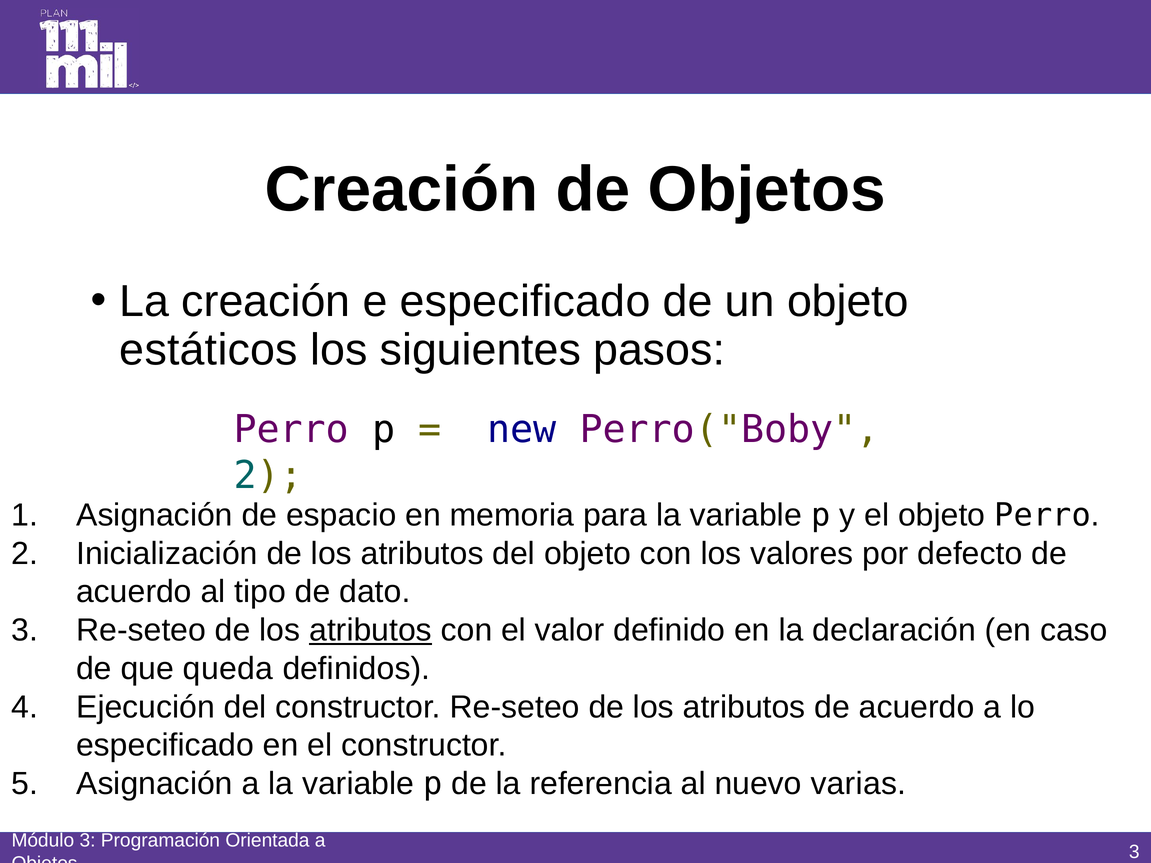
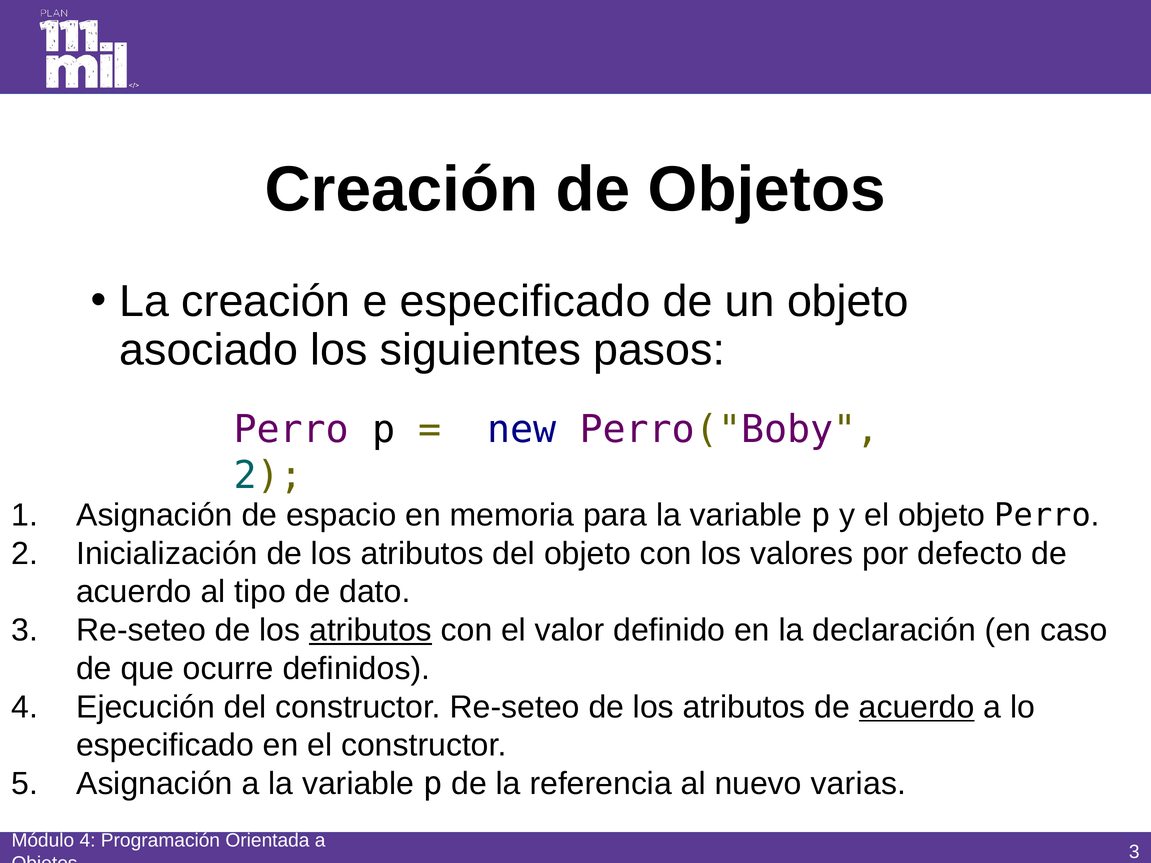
estáticos: estáticos -> asociado
queda: queda -> ocurre
acuerdo at (917, 707) underline: none -> present
Módulo 3: 3 -> 4
